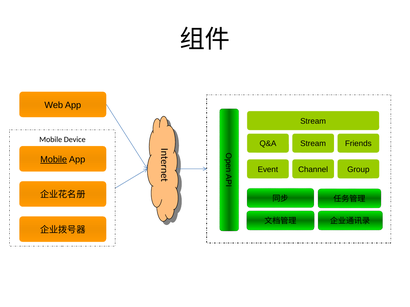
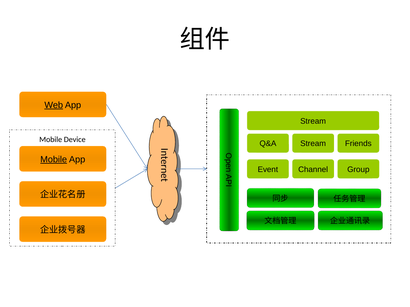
Web underline: none -> present
